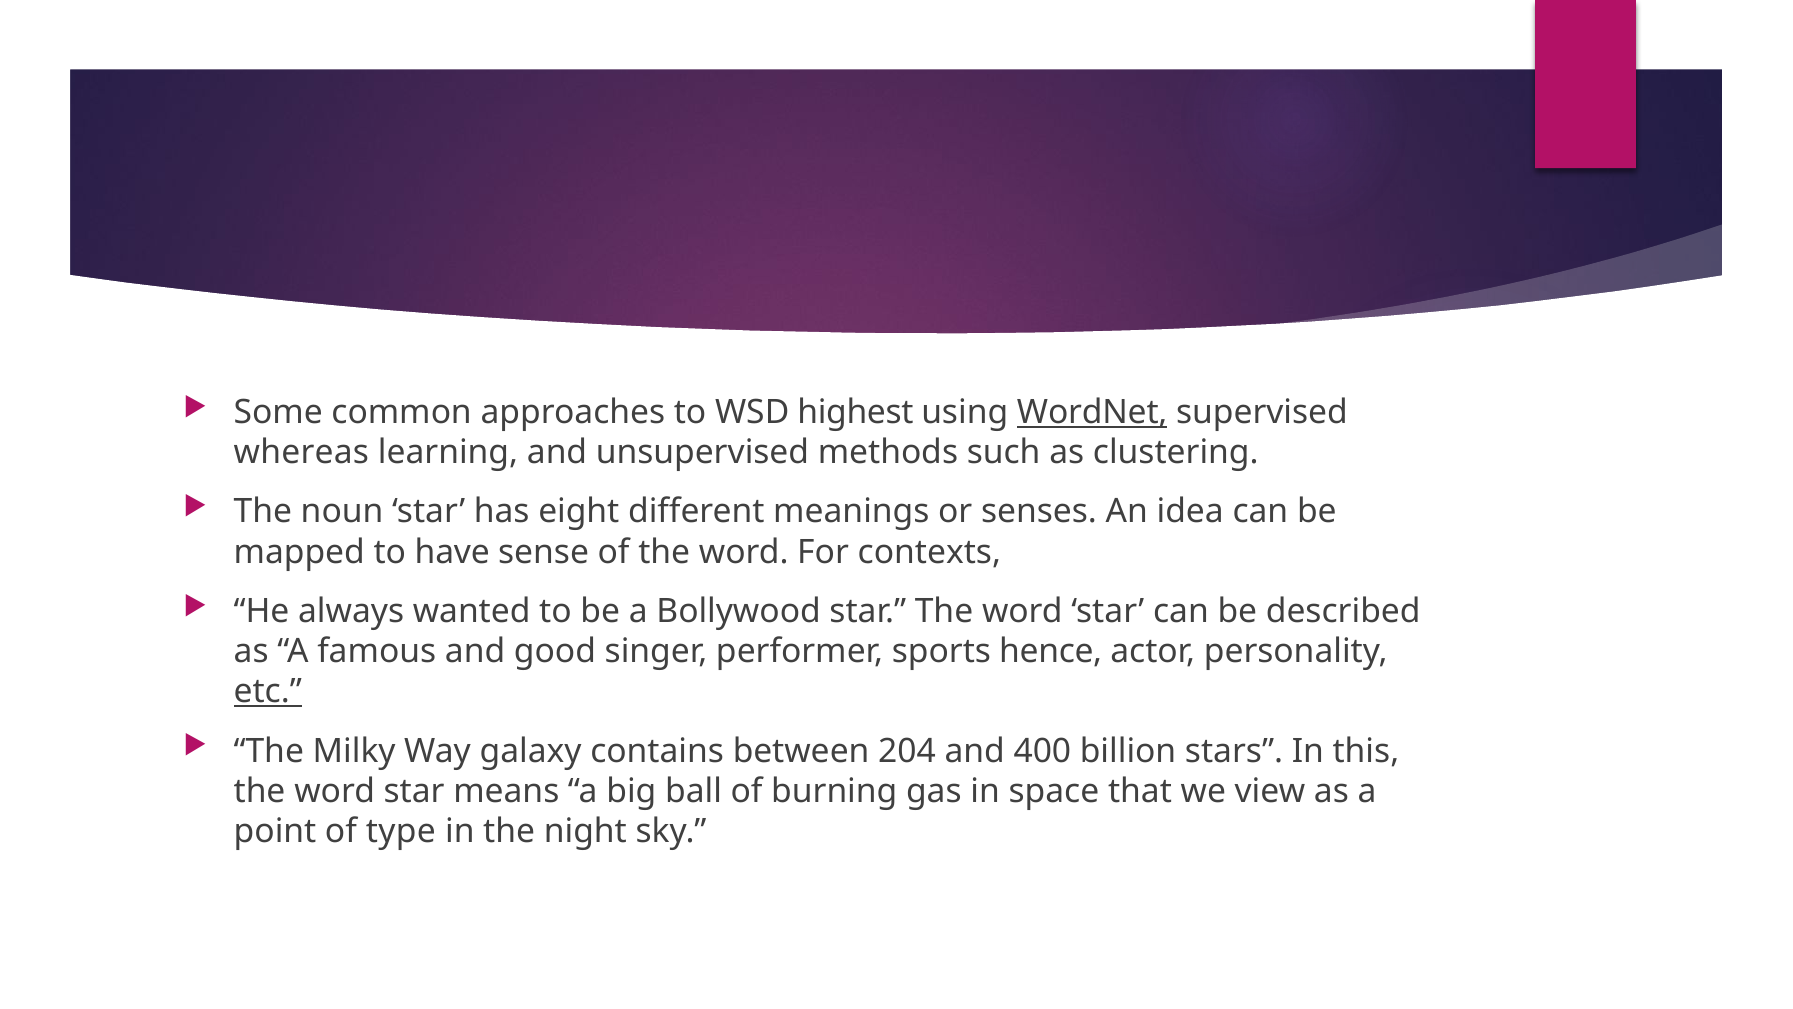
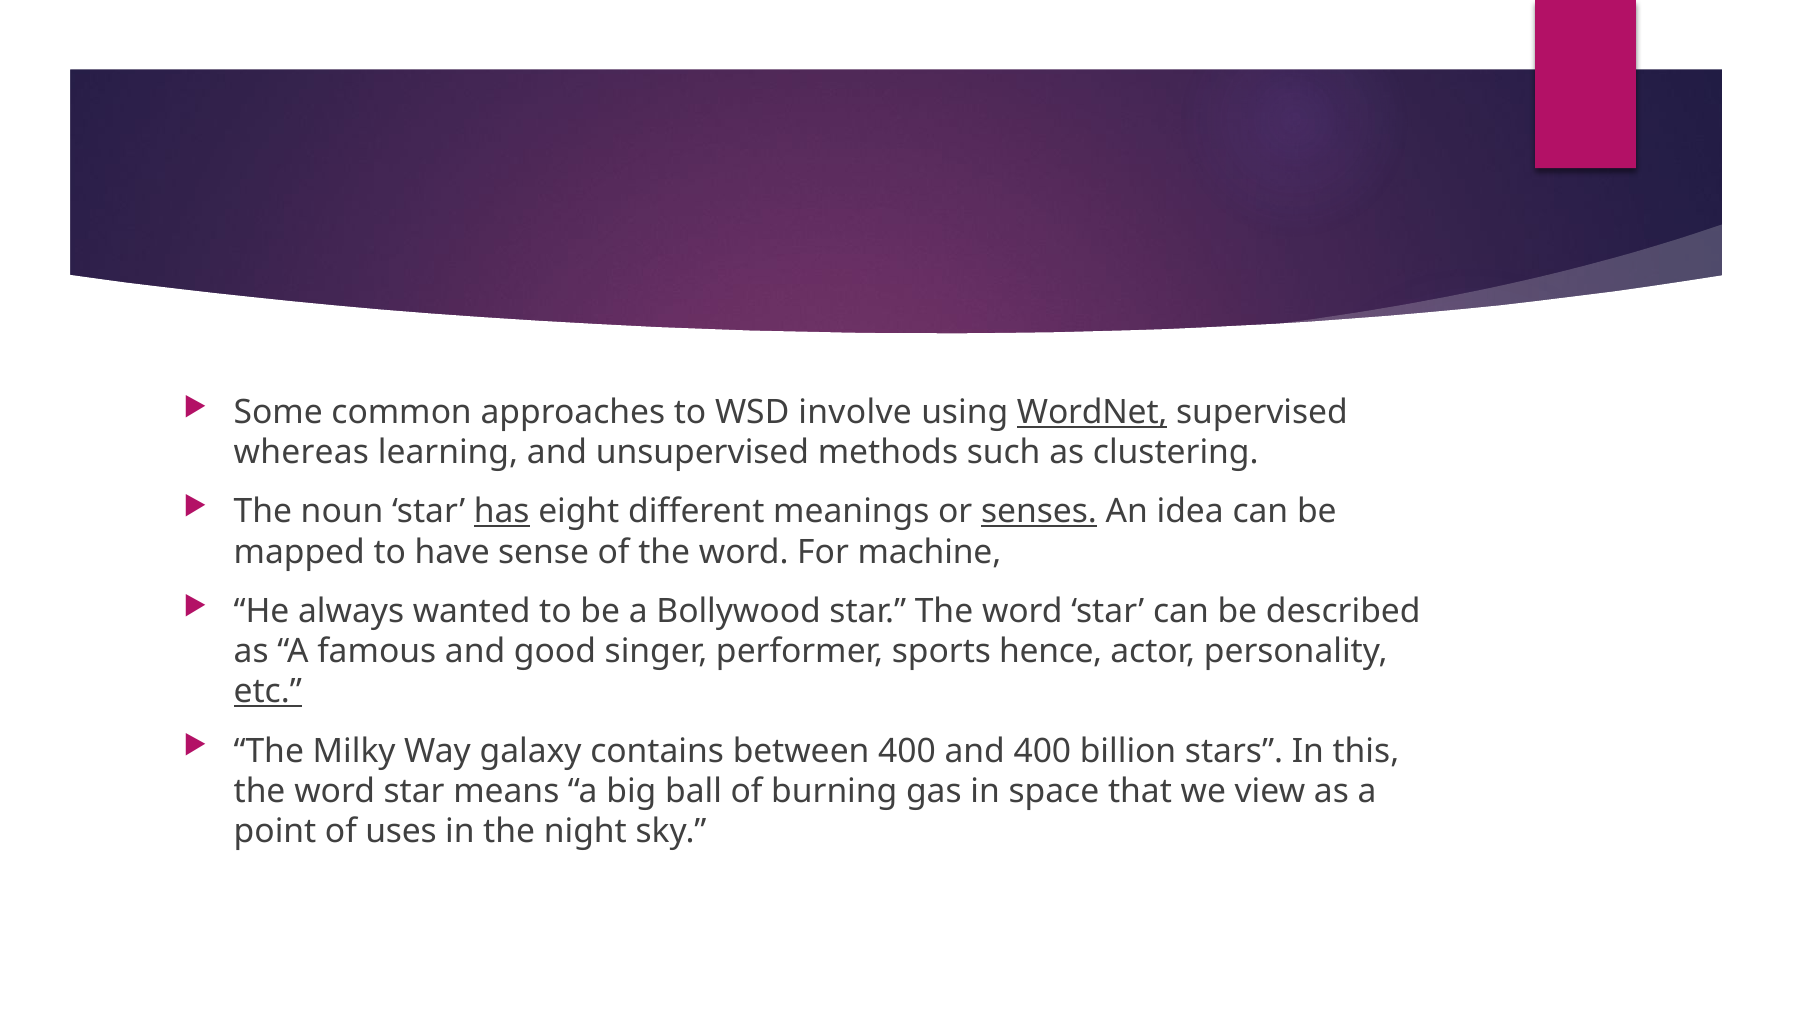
highest: highest -> involve
has underline: none -> present
senses underline: none -> present
contexts: contexts -> machine
between 204: 204 -> 400
type: type -> uses
